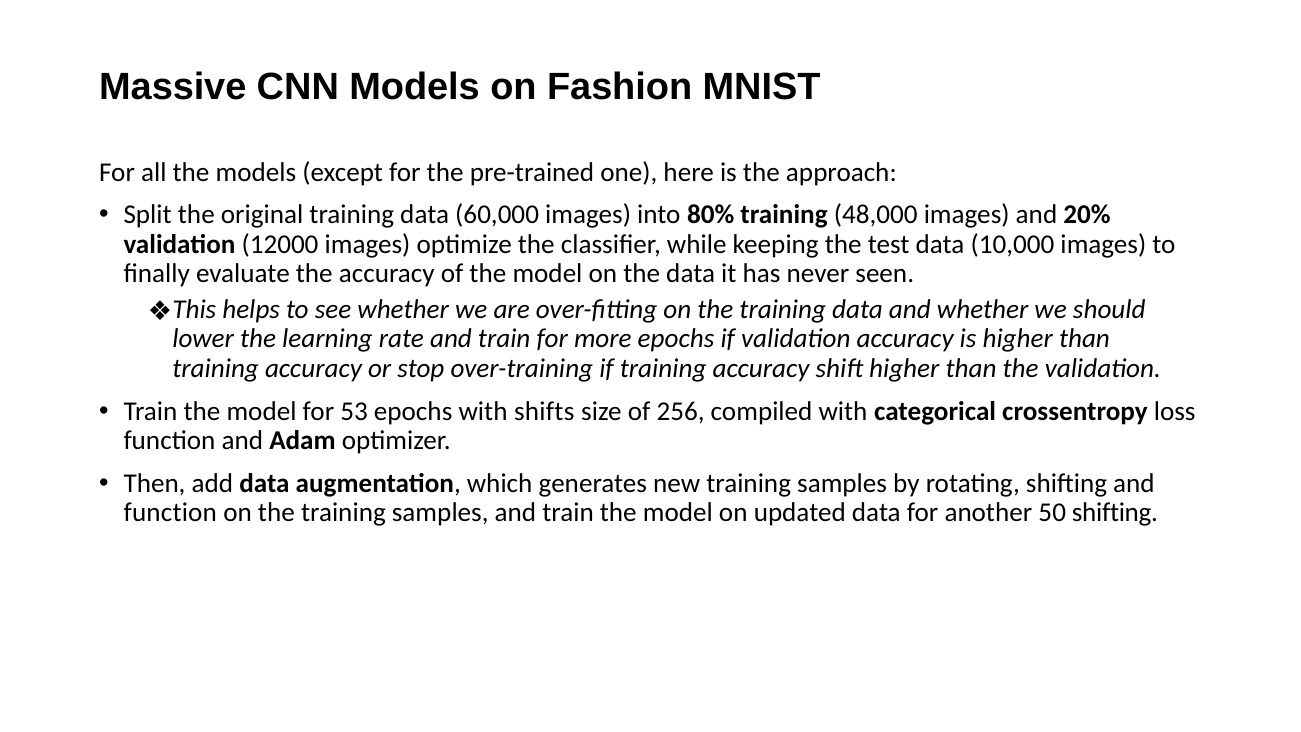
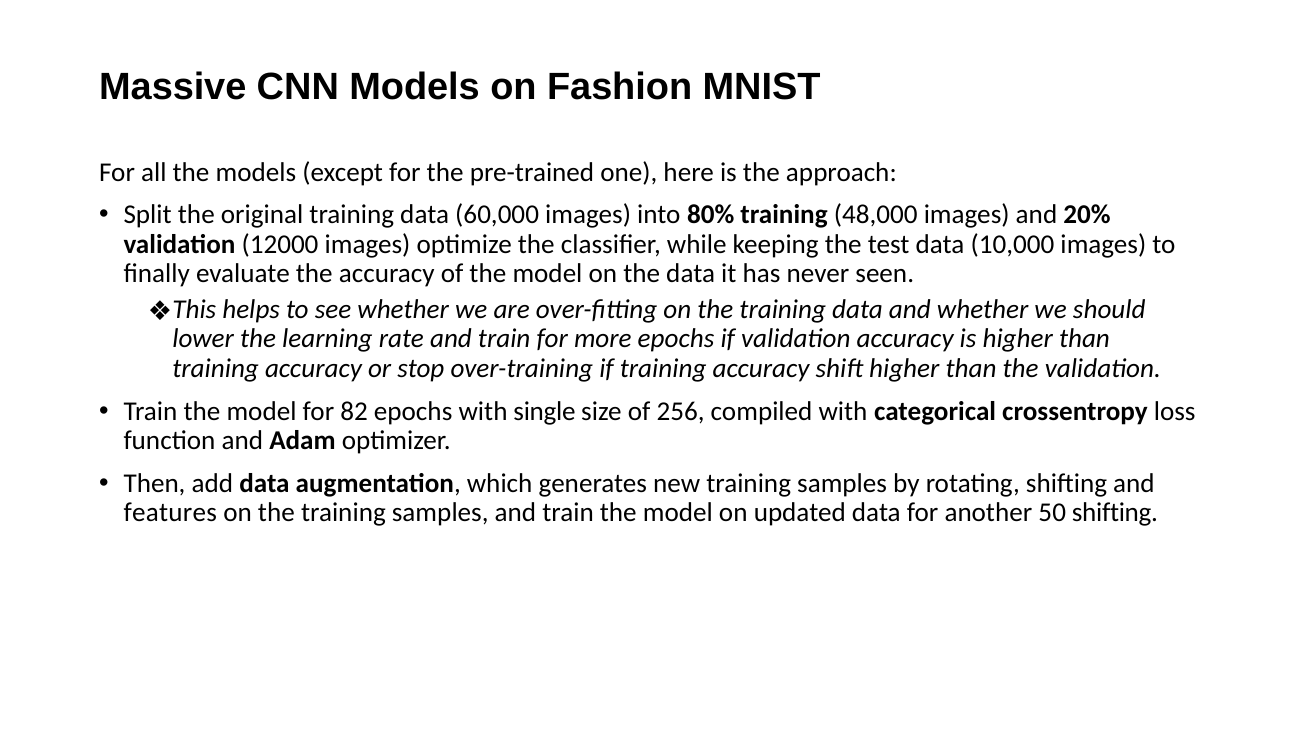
53: 53 -> 82
shifts: shifts -> single
function at (170, 513): function -> features
